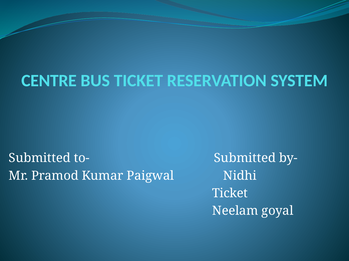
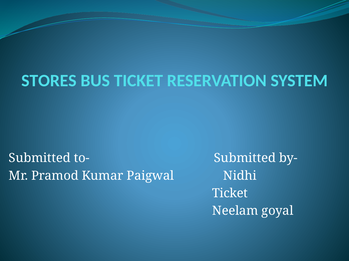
CENTRE: CENTRE -> STORES
